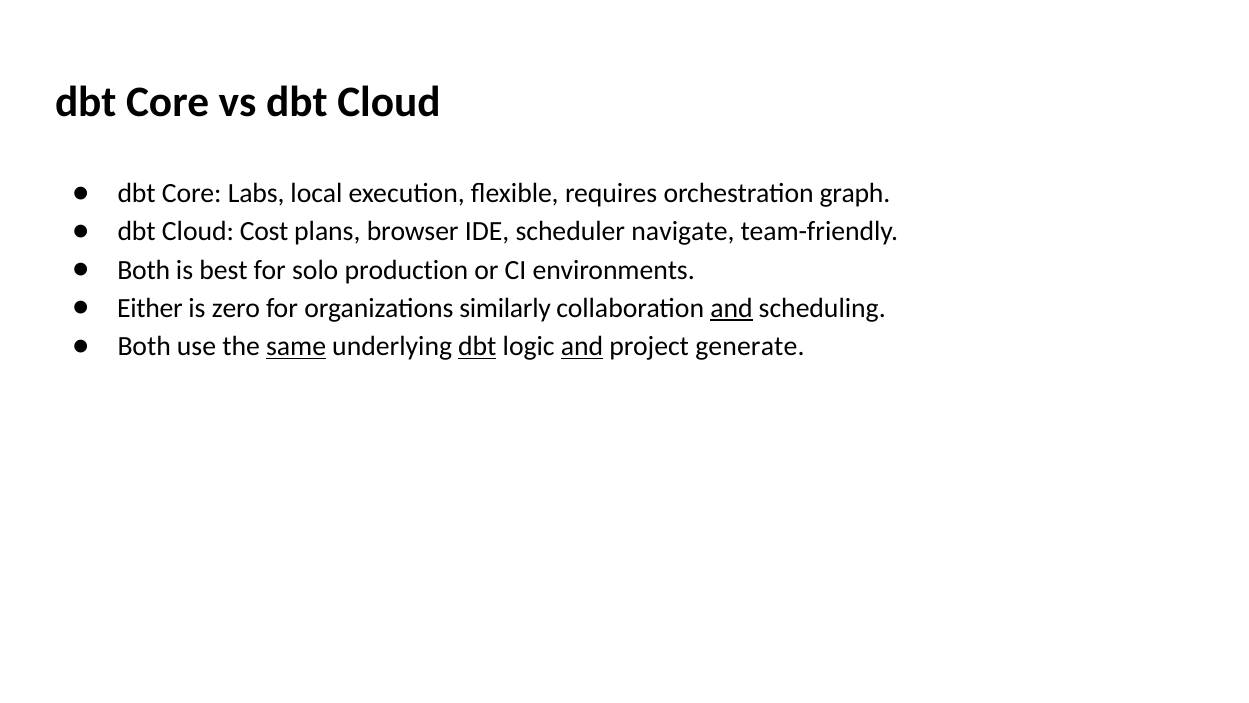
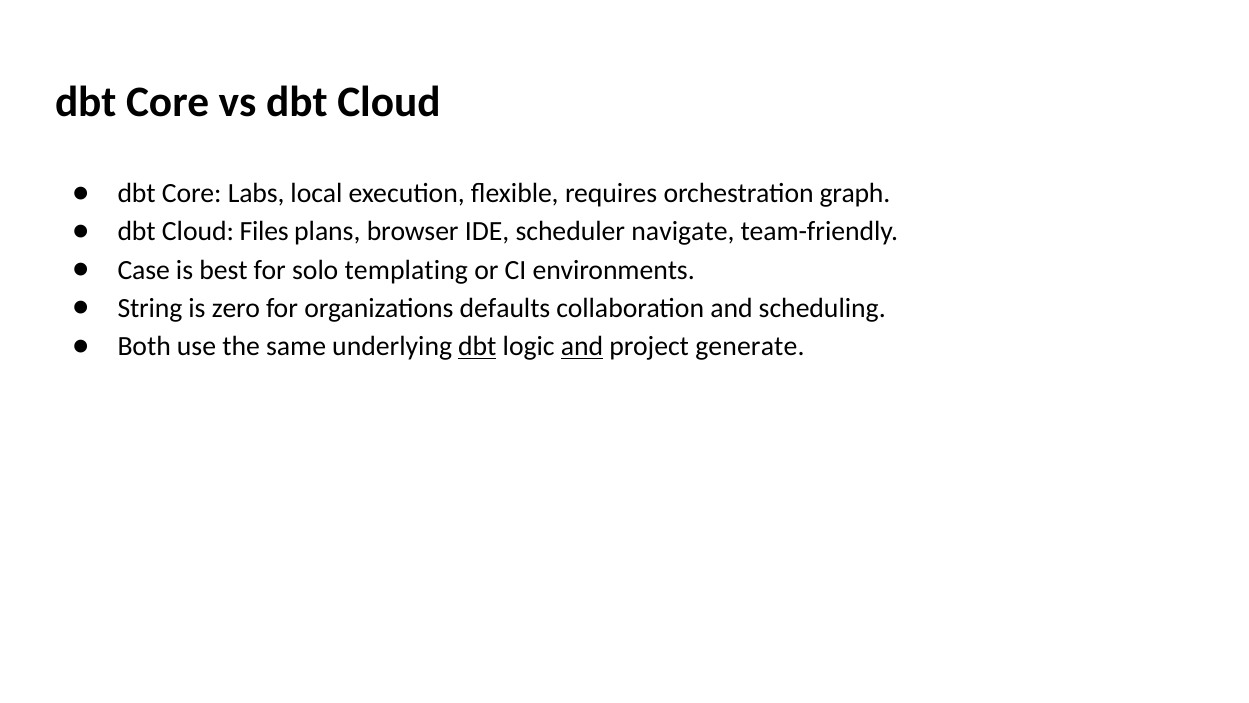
Cost: Cost -> Files
Both at (144, 270): Both -> Case
production: production -> templating
Either: Either -> String
similarly: similarly -> defaults
and at (731, 308) underline: present -> none
same underline: present -> none
